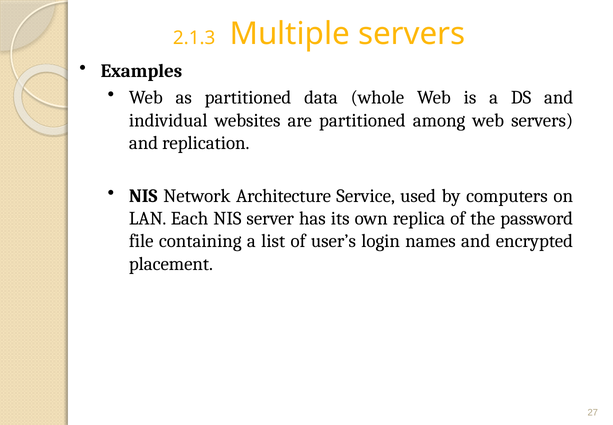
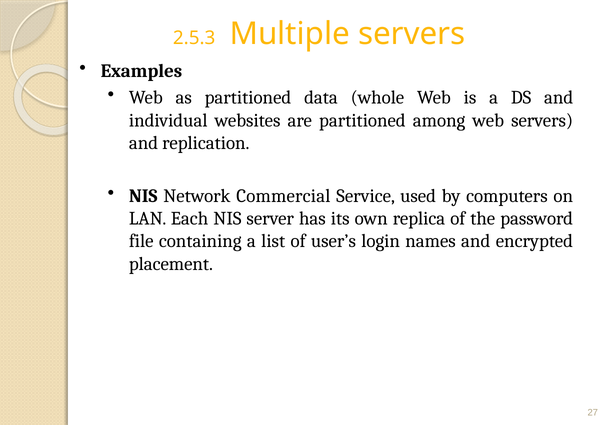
2.1.3: 2.1.3 -> 2.5.3
Architecture: Architecture -> Commercial
